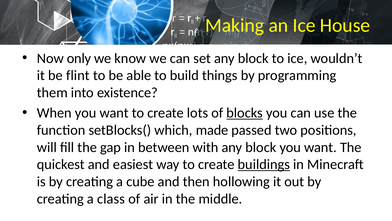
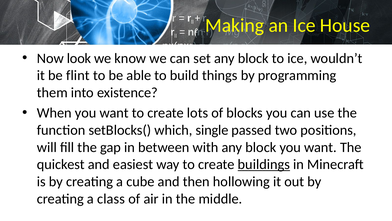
only: only -> look
blocks underline: present -> none
made: made -> single
